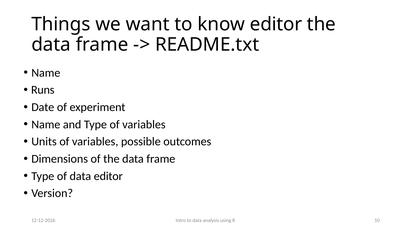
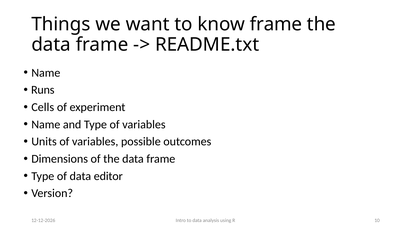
know editor: editor -> frame
Date: Date -> Cells
